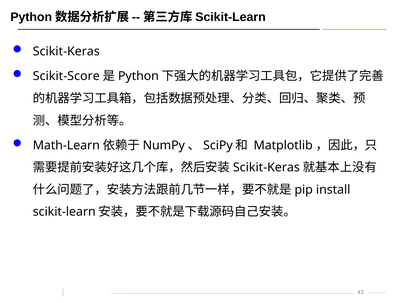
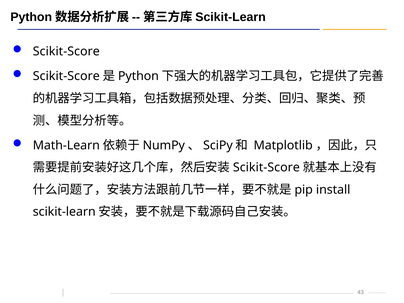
Scikit-Keras at (66, 52): Scikit-Keras -> Scikit-Score
Scikit-Keras at (266, 168): Scikit-Keras -> Scikit-Score
